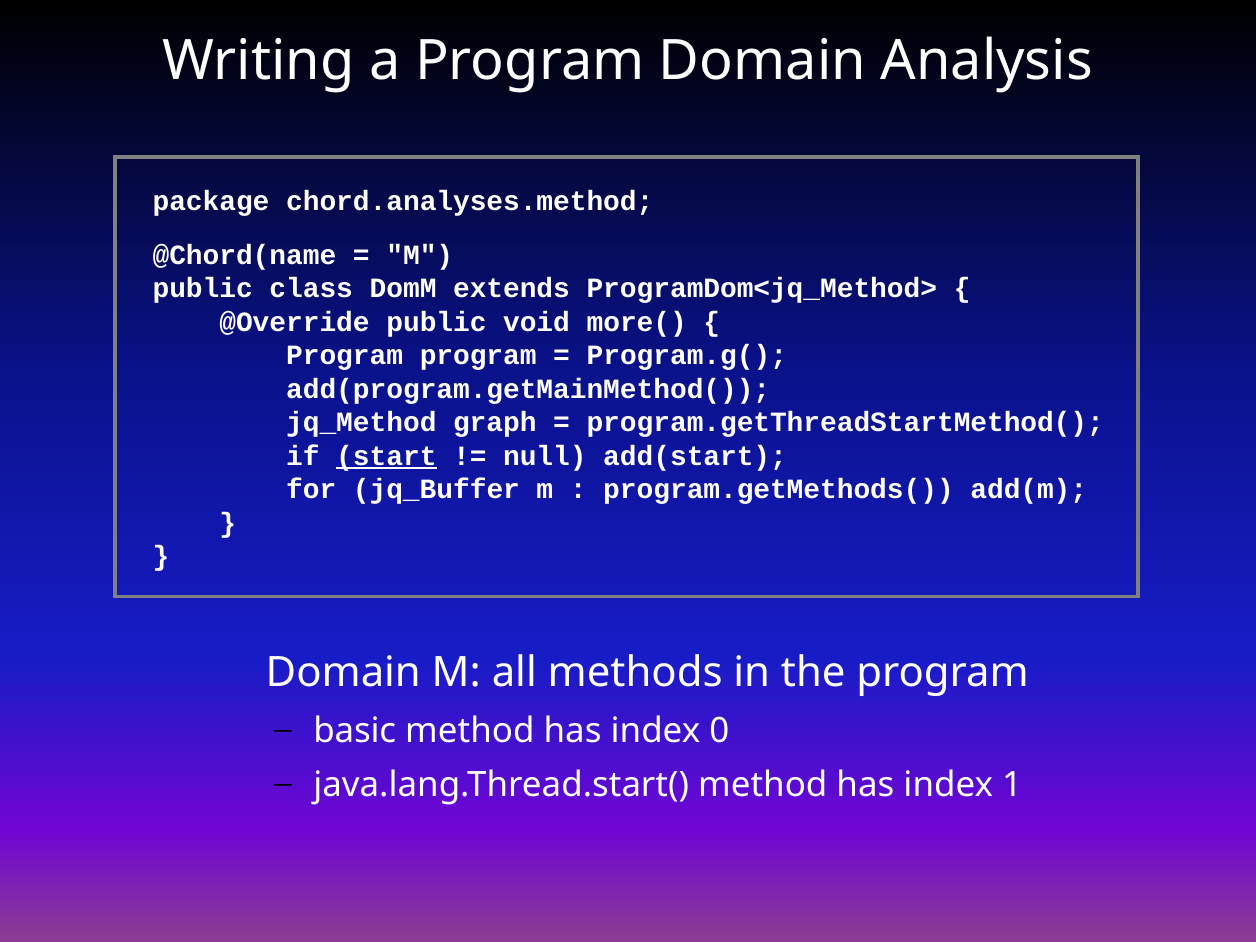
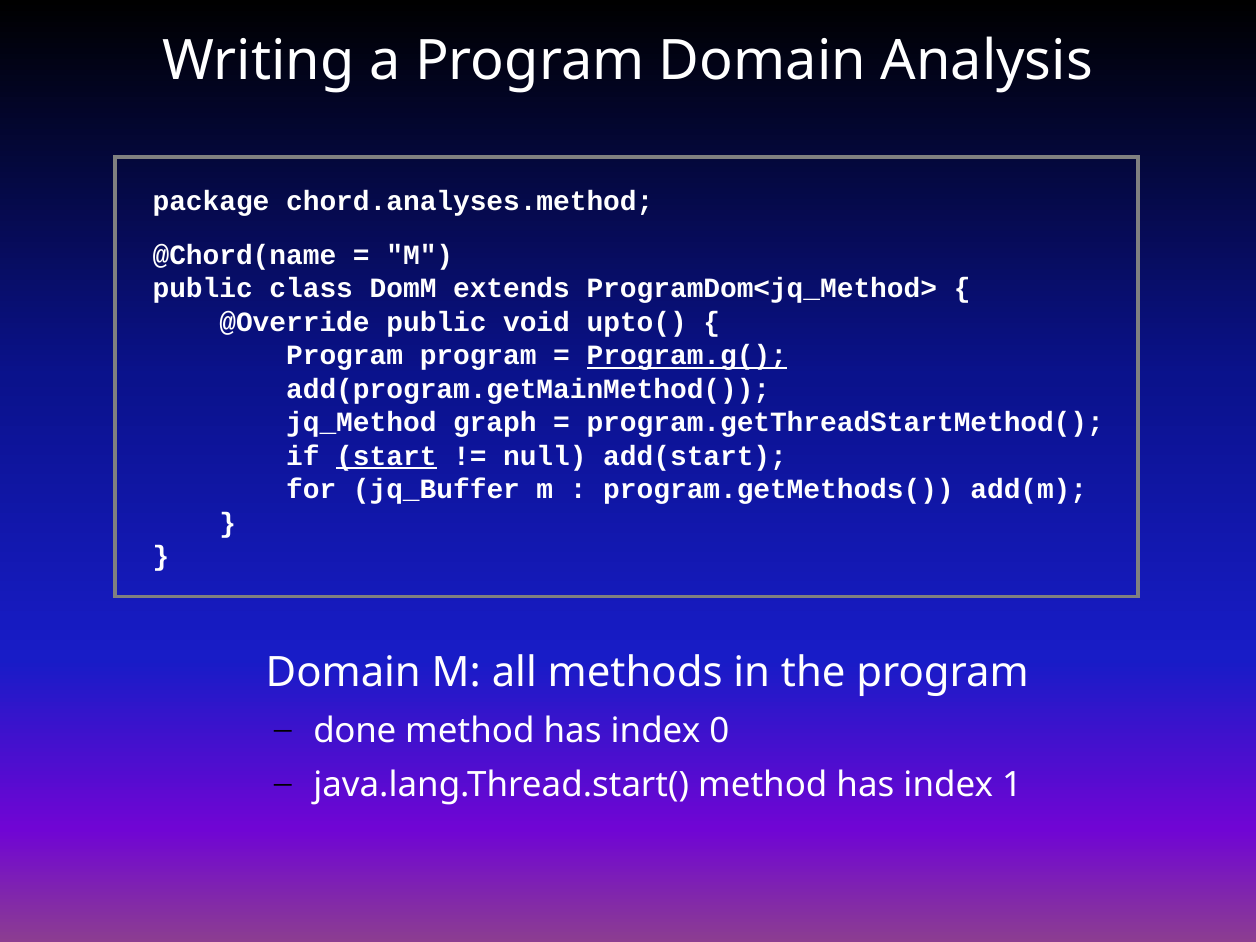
more(: more( -> upto(
Program.g( underline: none -> present
basic: basic -> done
